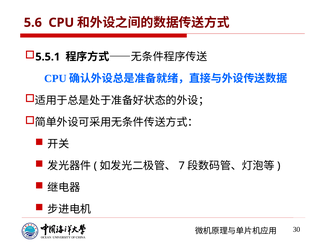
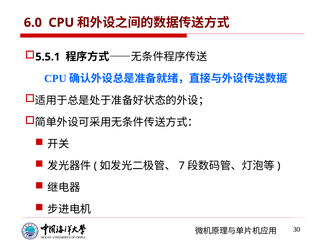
5.6: 5.6 -> 6.0
